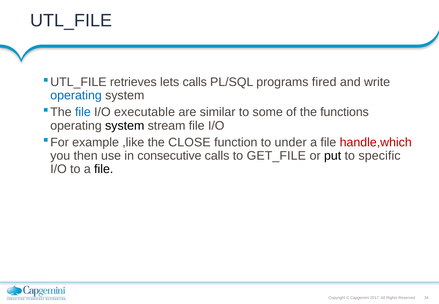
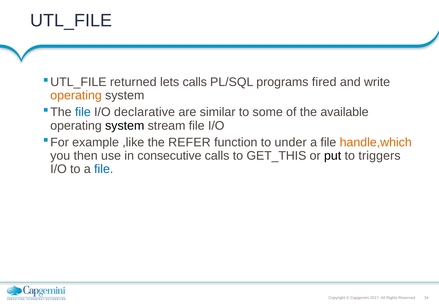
retrieves: retrieves -> returned
operating at (76, 95) colour: blue -> orange
executable: executable -> declarative
functions: functions -> available
CLOSE: CLOSE -> REFER
handle,which colour: red -> orange
GET_FILE: GET_FILE -> GET_THIS
specific: specific -> triggers
file at (104, 169) colour: black -> blue
